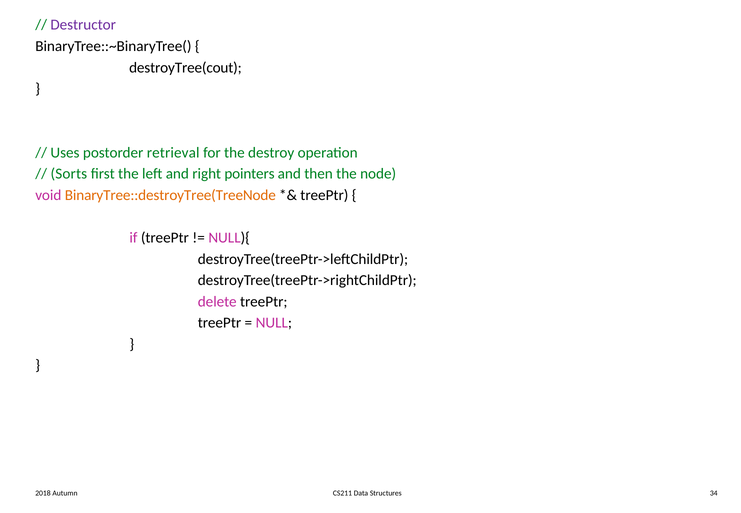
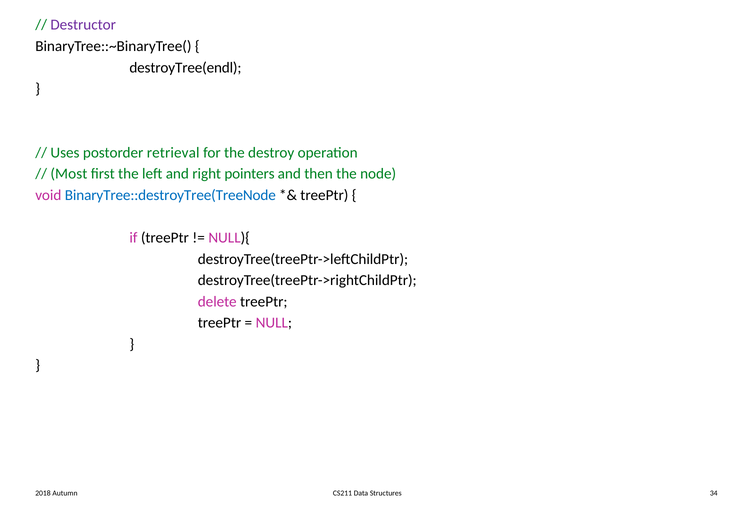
destroyTree(cout: destroyTree(cout -> destroyTree(endl
Sorts: Sorts -> Most
BinaryTree::destroyTree(TreeNode colour: orange -> blue
